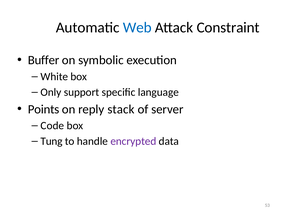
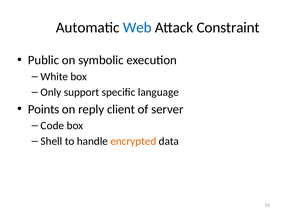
Buffer: Buffer -> Public
stack: stack -> client
Tung: Tung -> Shell
encrypted colour: purple -> orange
